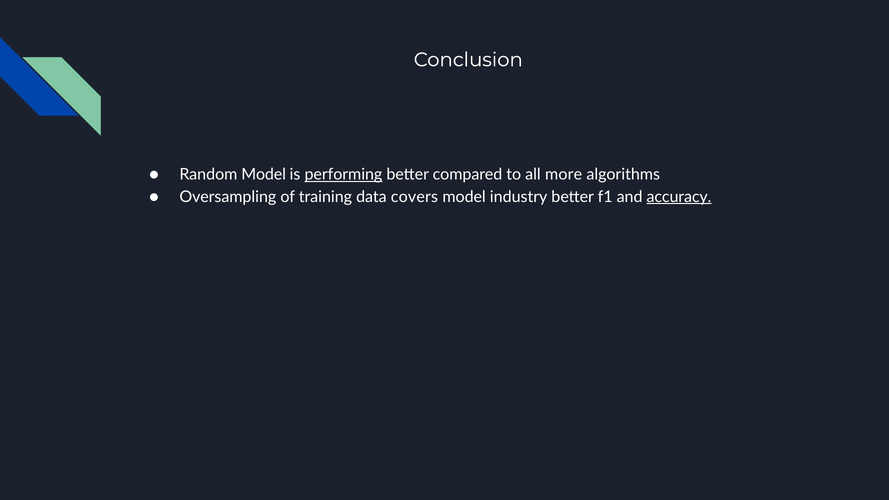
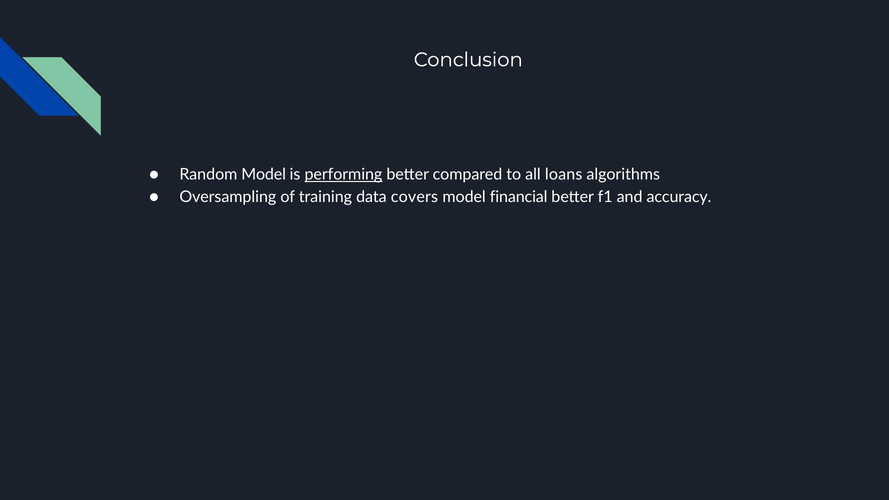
more: more -> loans
industry: industry -> financial
accuracy underline: present -> none
